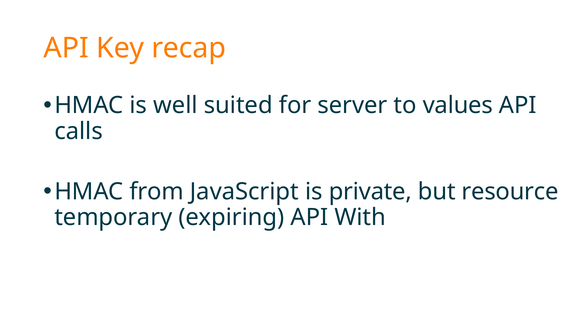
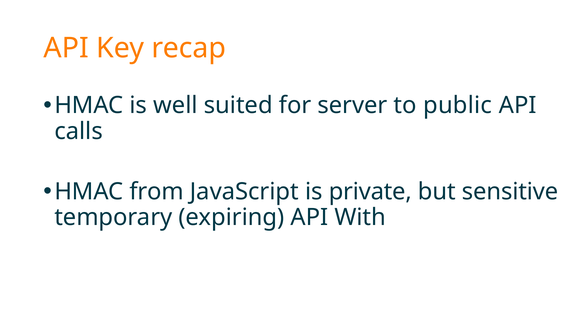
values: values -> public
resource: resource -> sensitive
